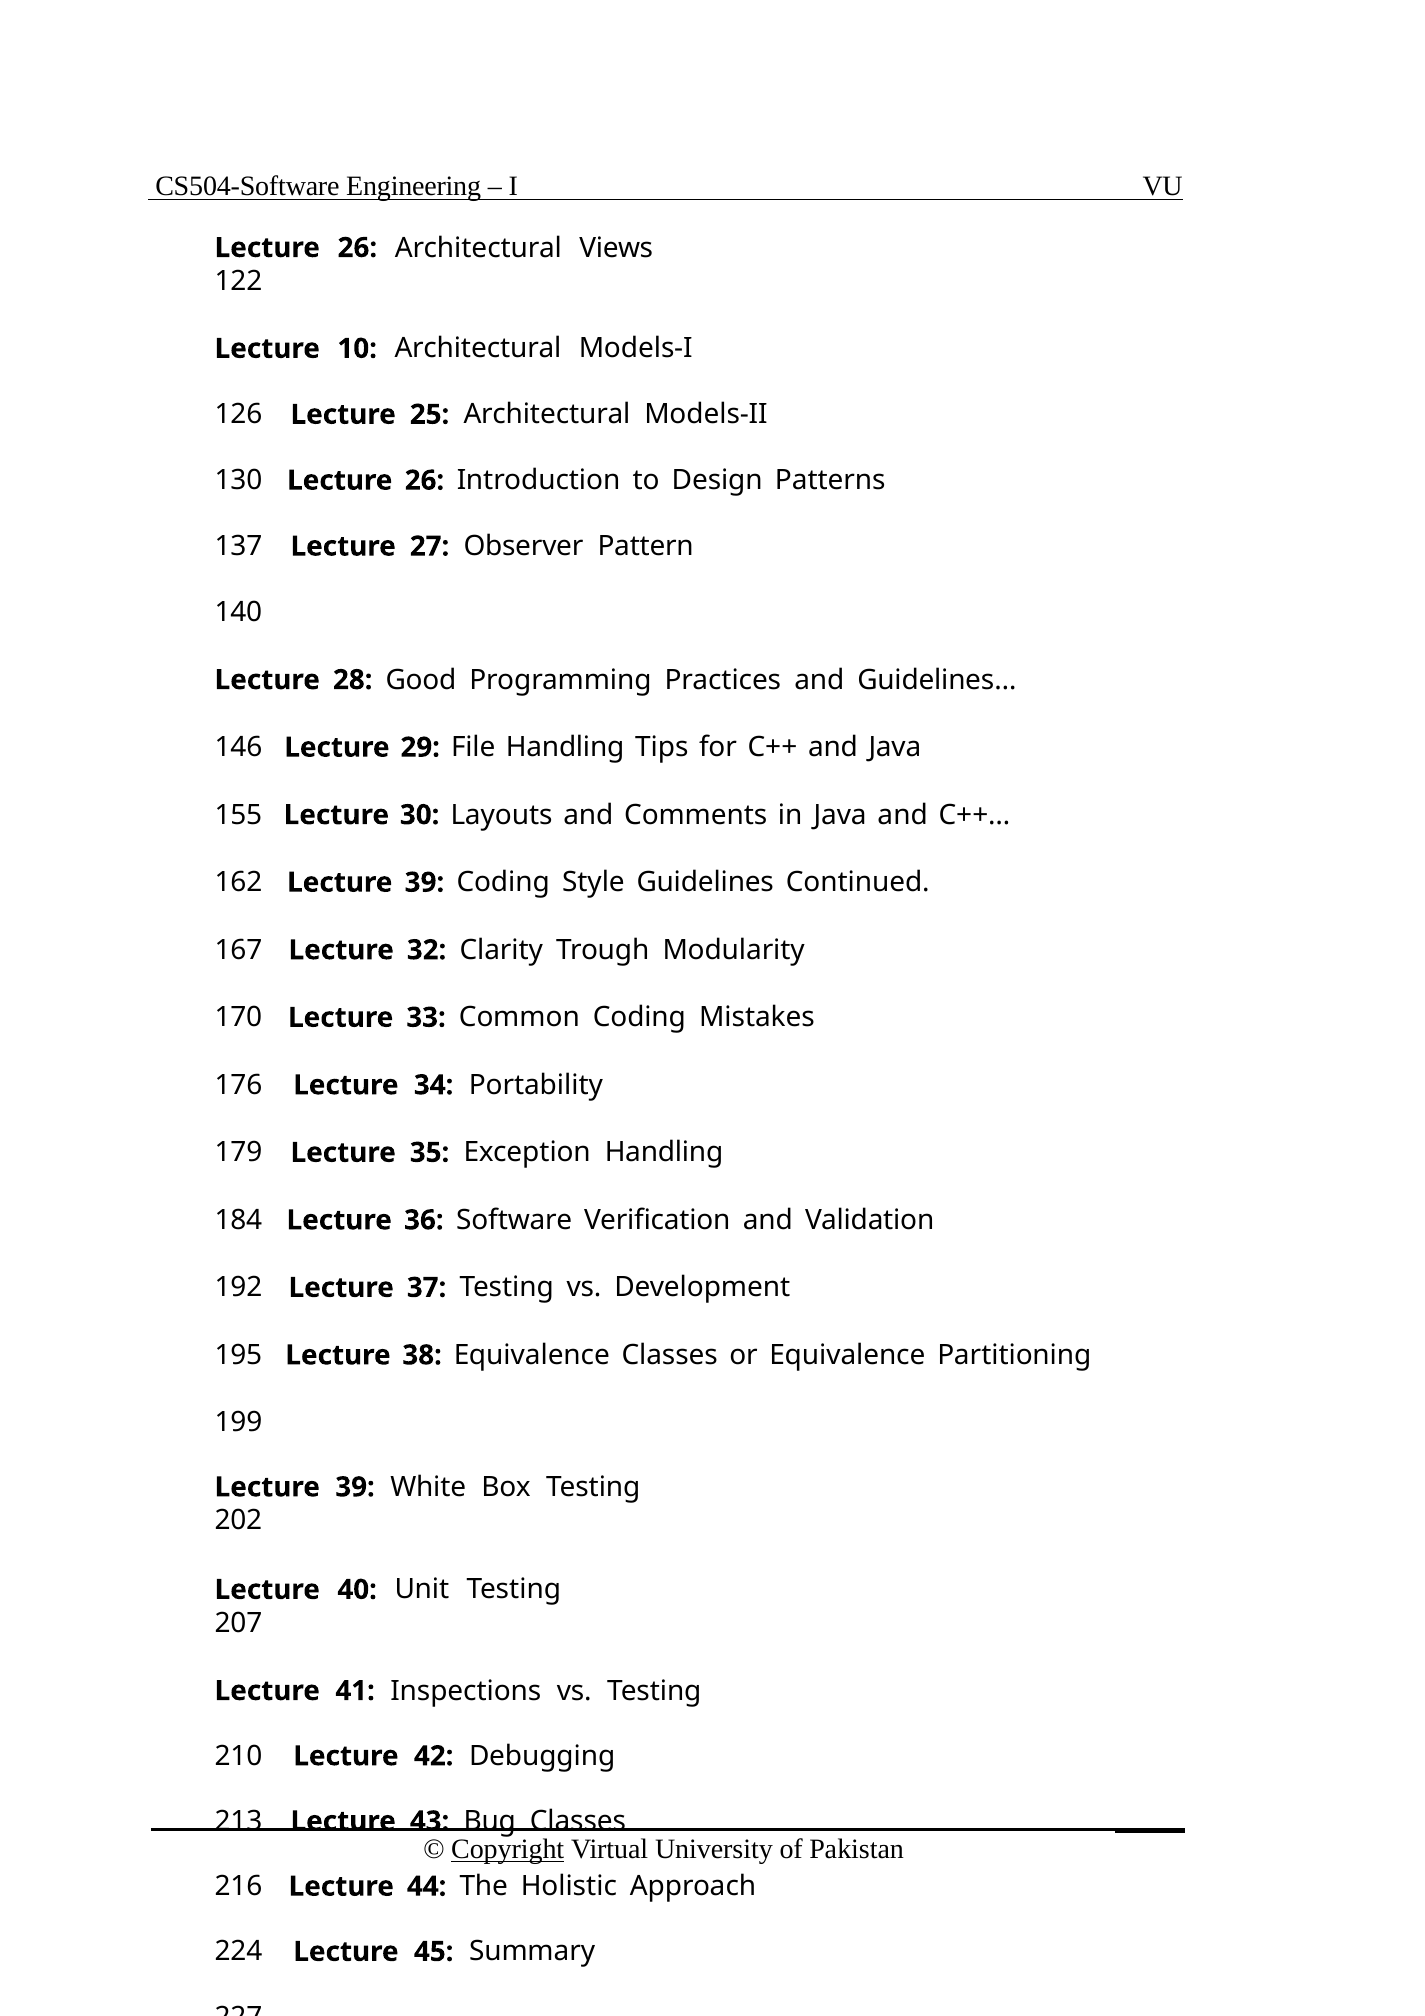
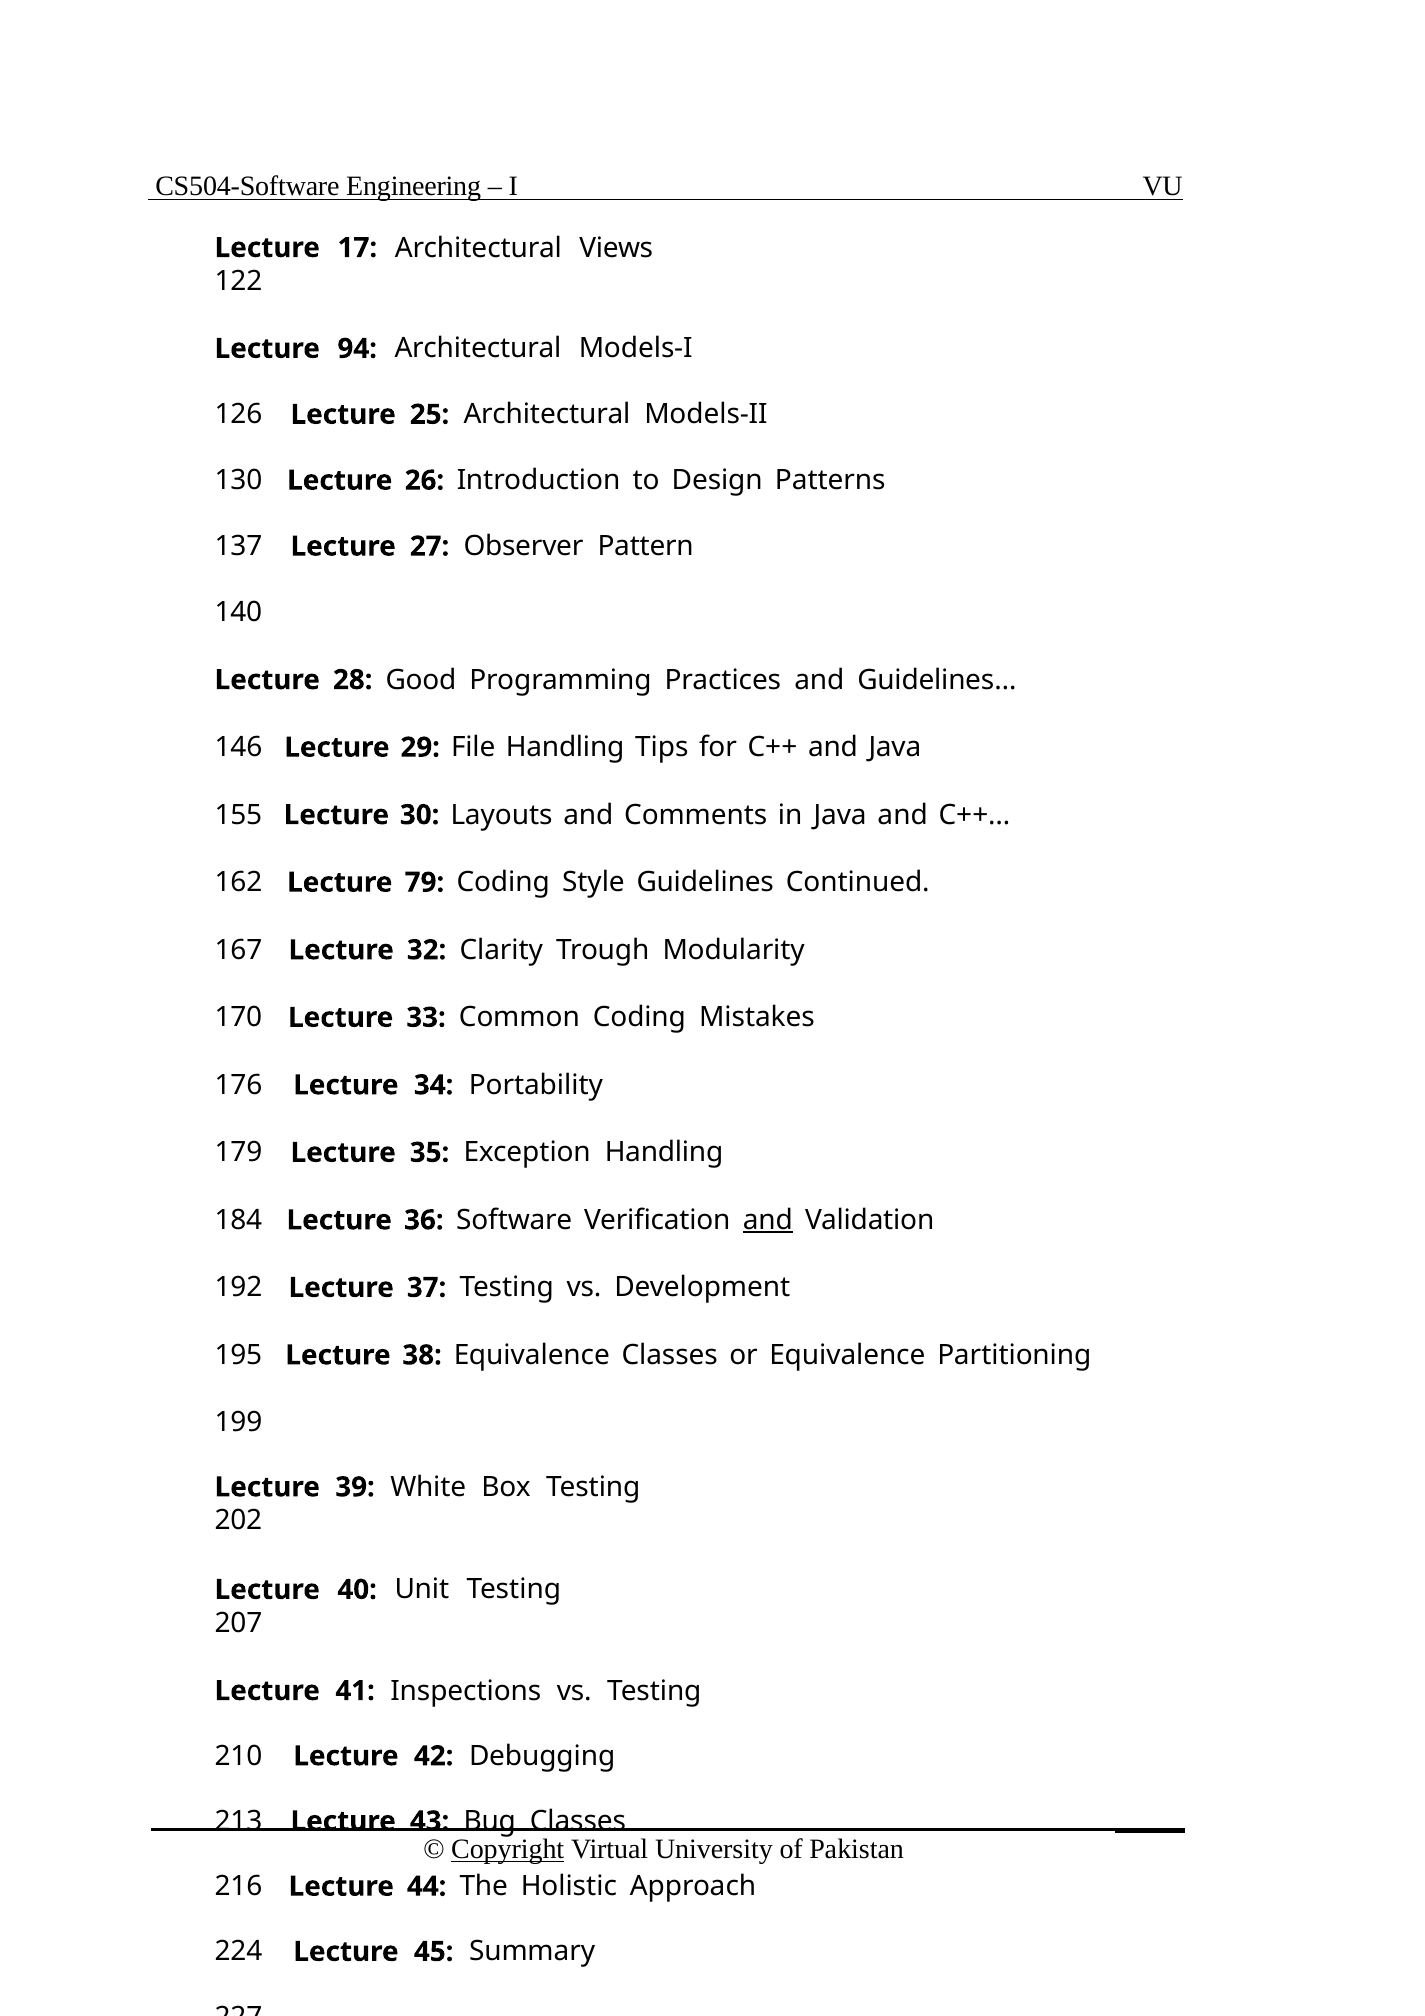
26 at (357, 248): 26 -> 17
10: 10 -> 94
162 Lecture 39: 39 -> 79
and at (768, 1220) underline: none -> present
